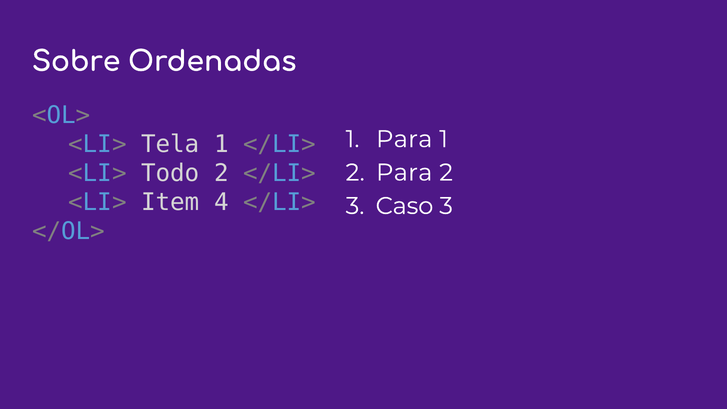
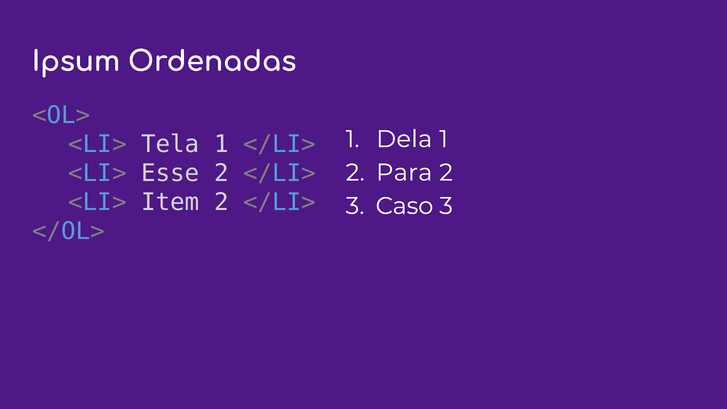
Sobre: Sobre -> Ipsum
1 Para: Para -> Dela
Todo: Todo -> Esse
Item 4: 4 -> 2
